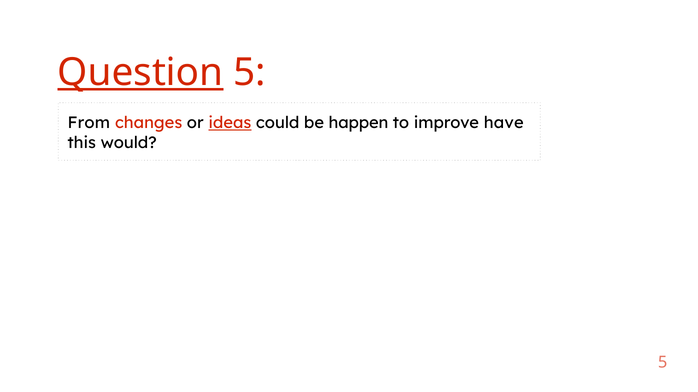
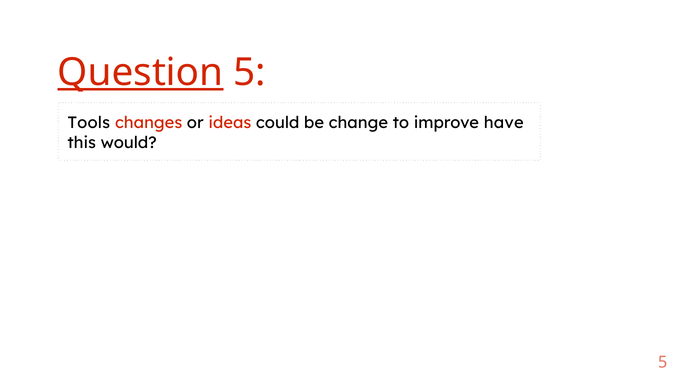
From: From -> Tools
ideas underline: present -> none
happen: happen -> change
